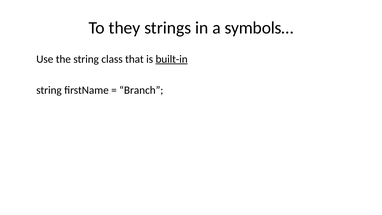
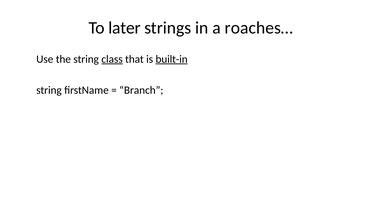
they: they -> later
symbols…: symbols… -> roaches…
class underline: none -> present
